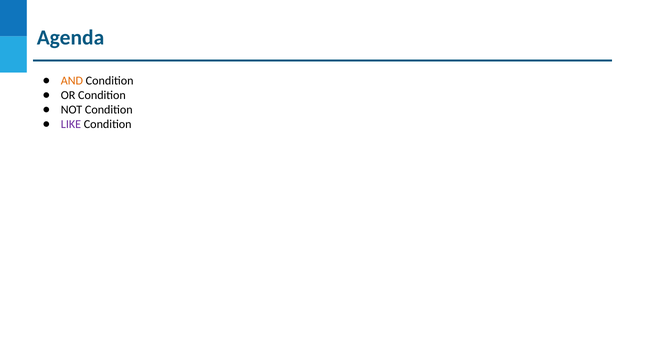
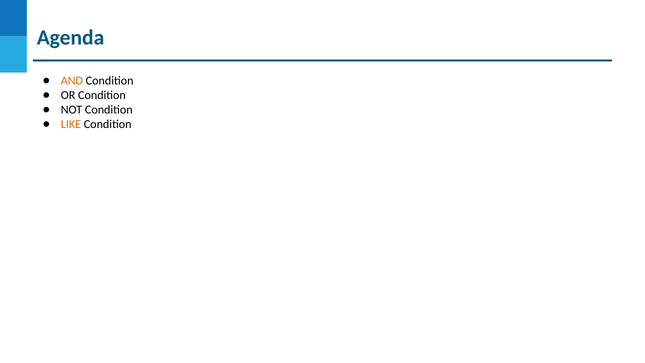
LIKE colour: purple -> orange
